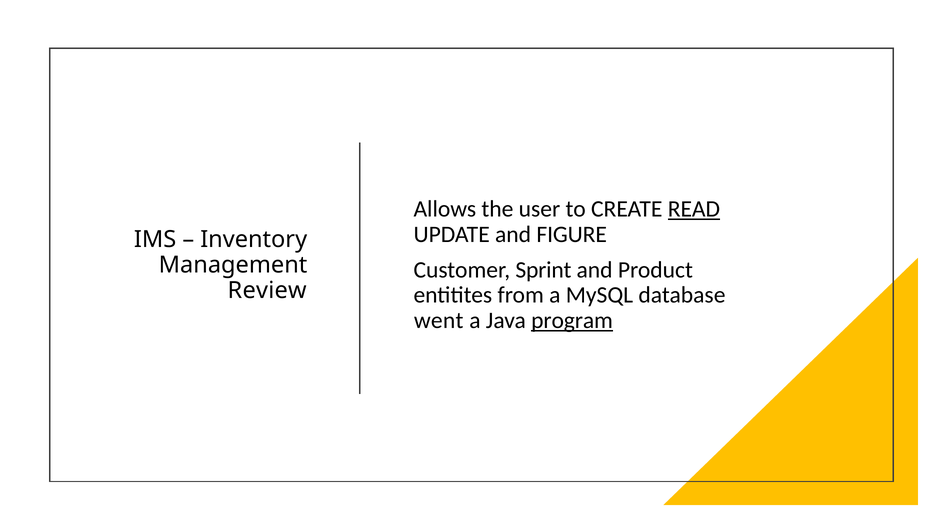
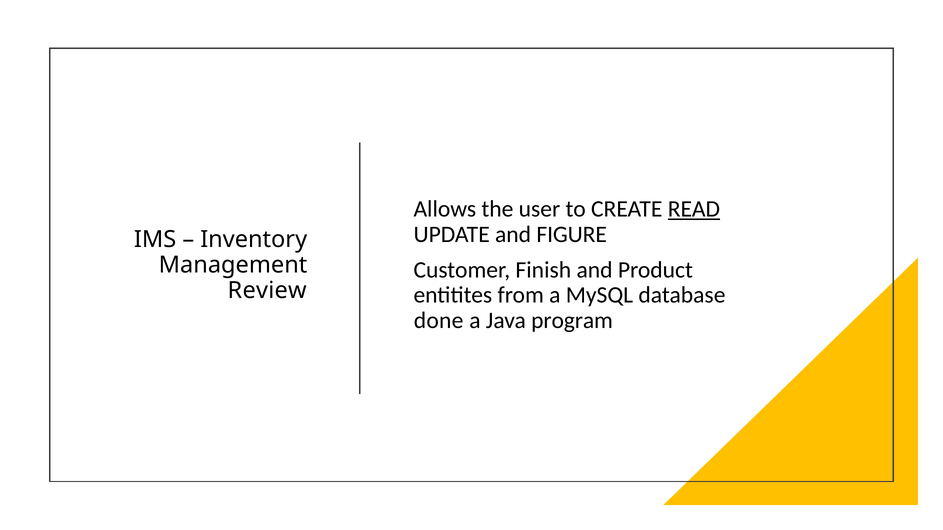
Sprint: Sprint -> Finish
went: went -> done
program underline: present -> none
